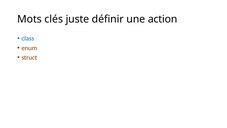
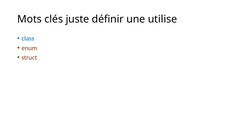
action: action -> utilise
